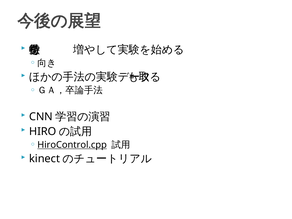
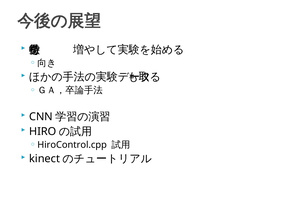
HiroControl.cpp underline: present -> none
